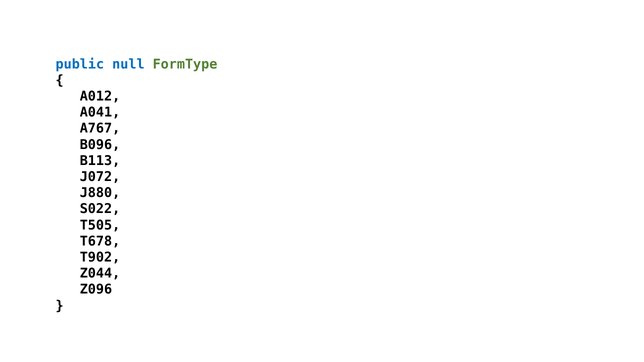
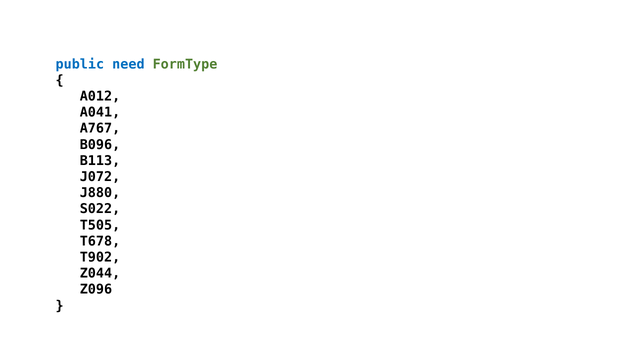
null: null -> need
